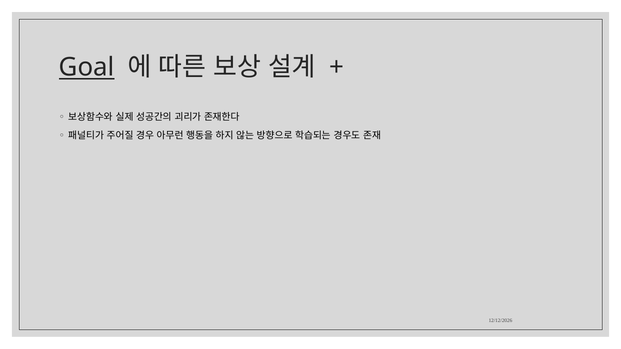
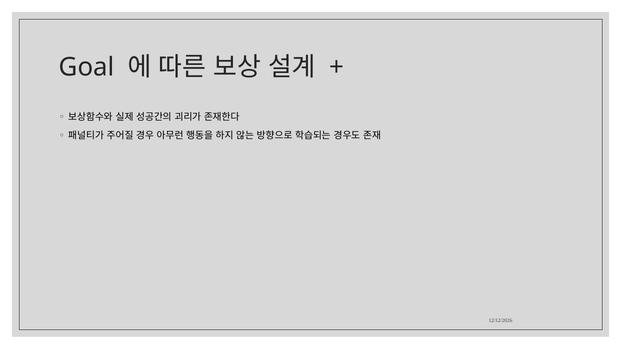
Goal underline: present -> none
